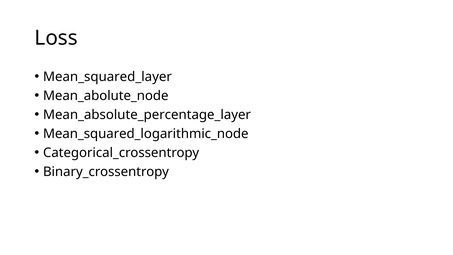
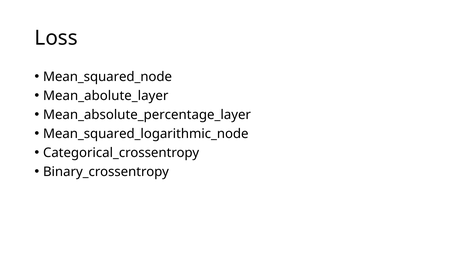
Mean_squared_layer: Mean_squared_layer -> Mean_squared_node
Mean_abolute_node: Mean_abolute_node -> Mean_abolute_layer
